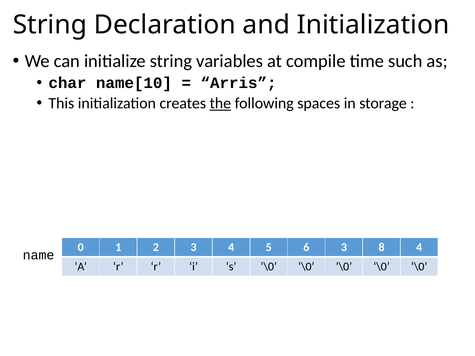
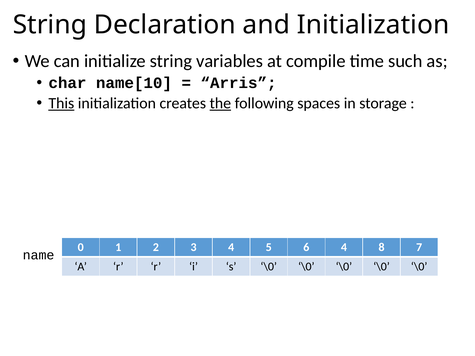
This underline: none -> present
6 3: 3 -> 4
8 4: 4 -> 7
